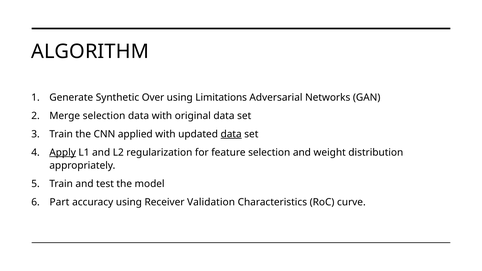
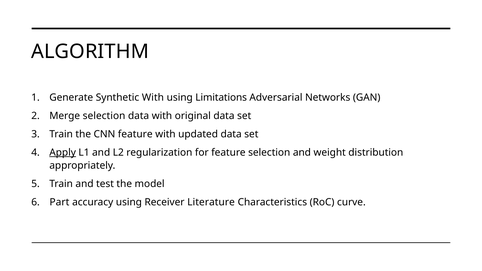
Synthetic Over: Over -> With
CNN applied: applied -> feature
data at (231, 134) underline: present -> none
Validation: Validation -> Literature
